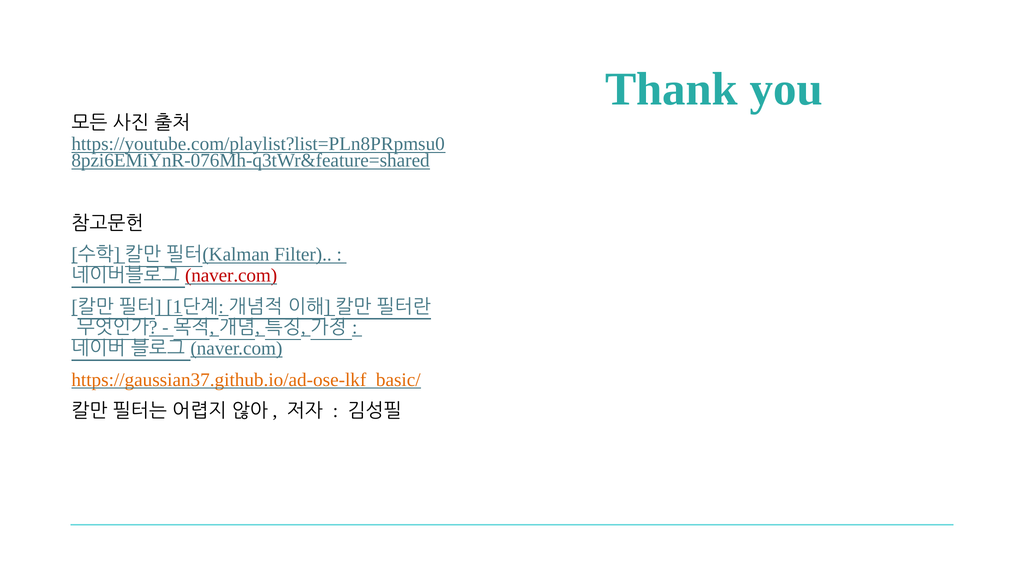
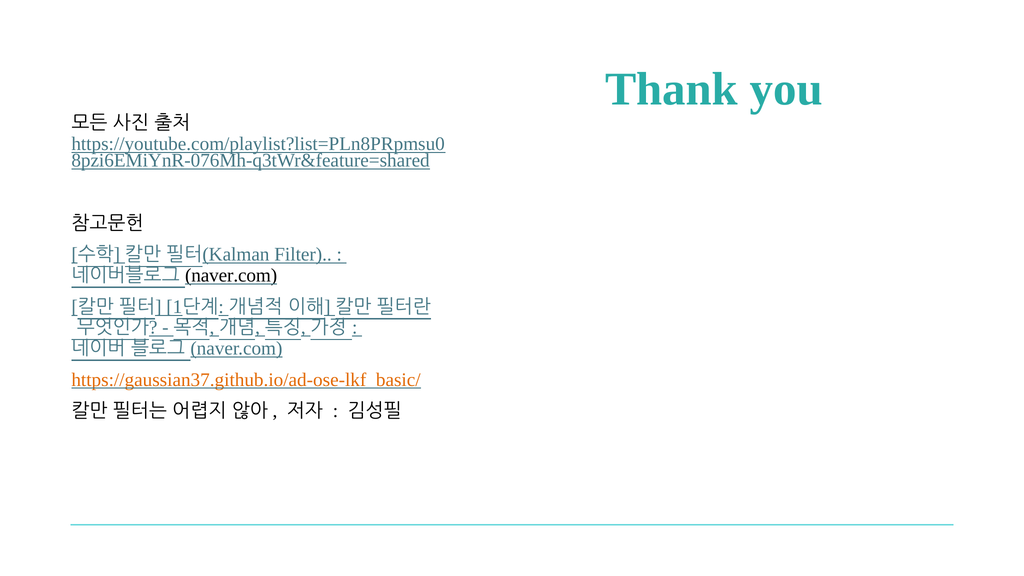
naver.com at (231, 275) colour: red -> black
